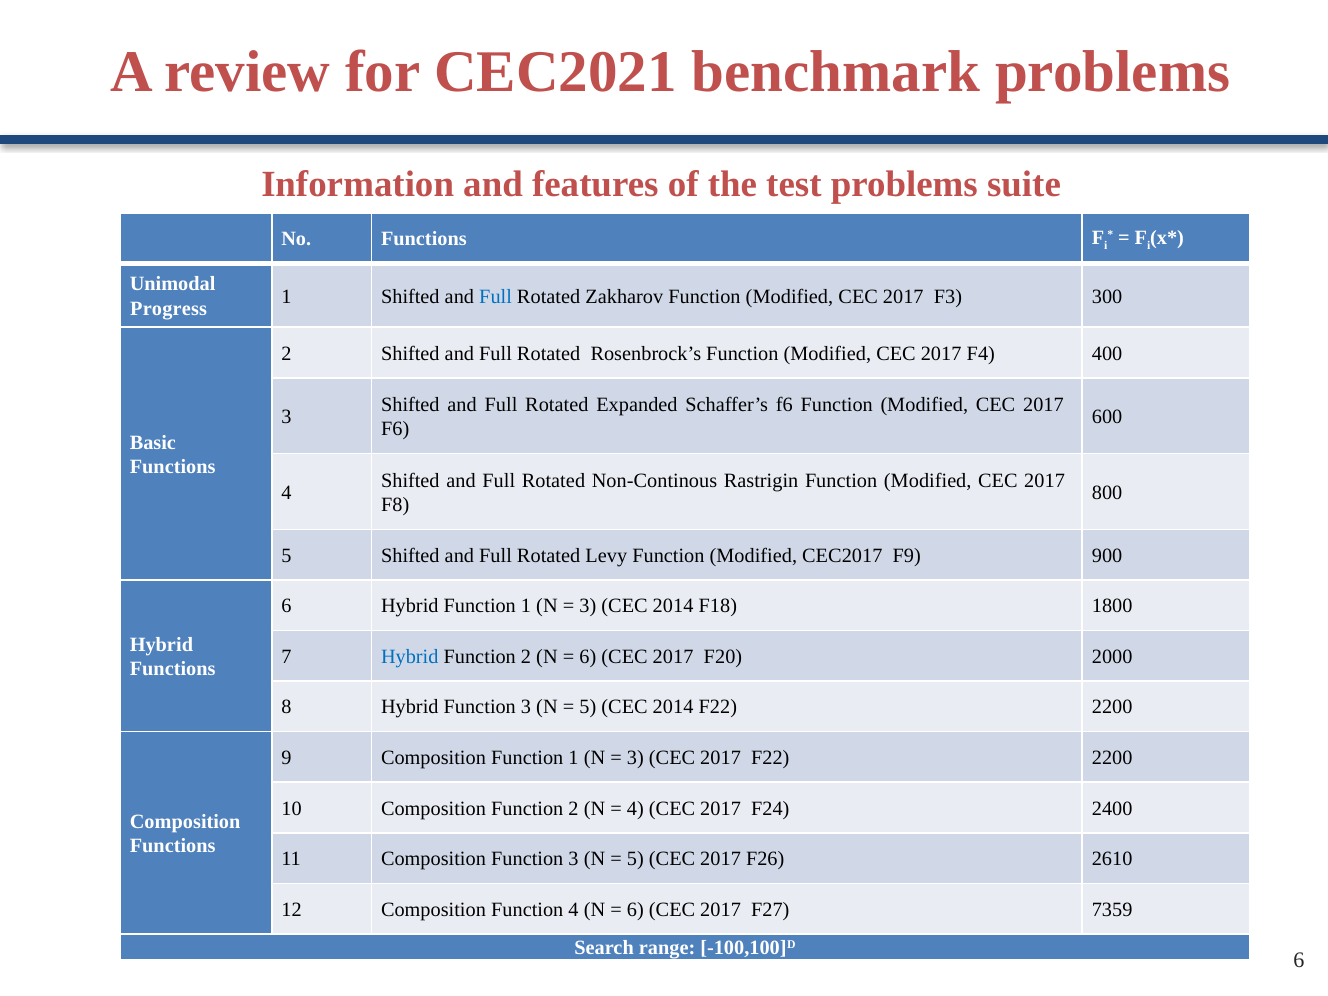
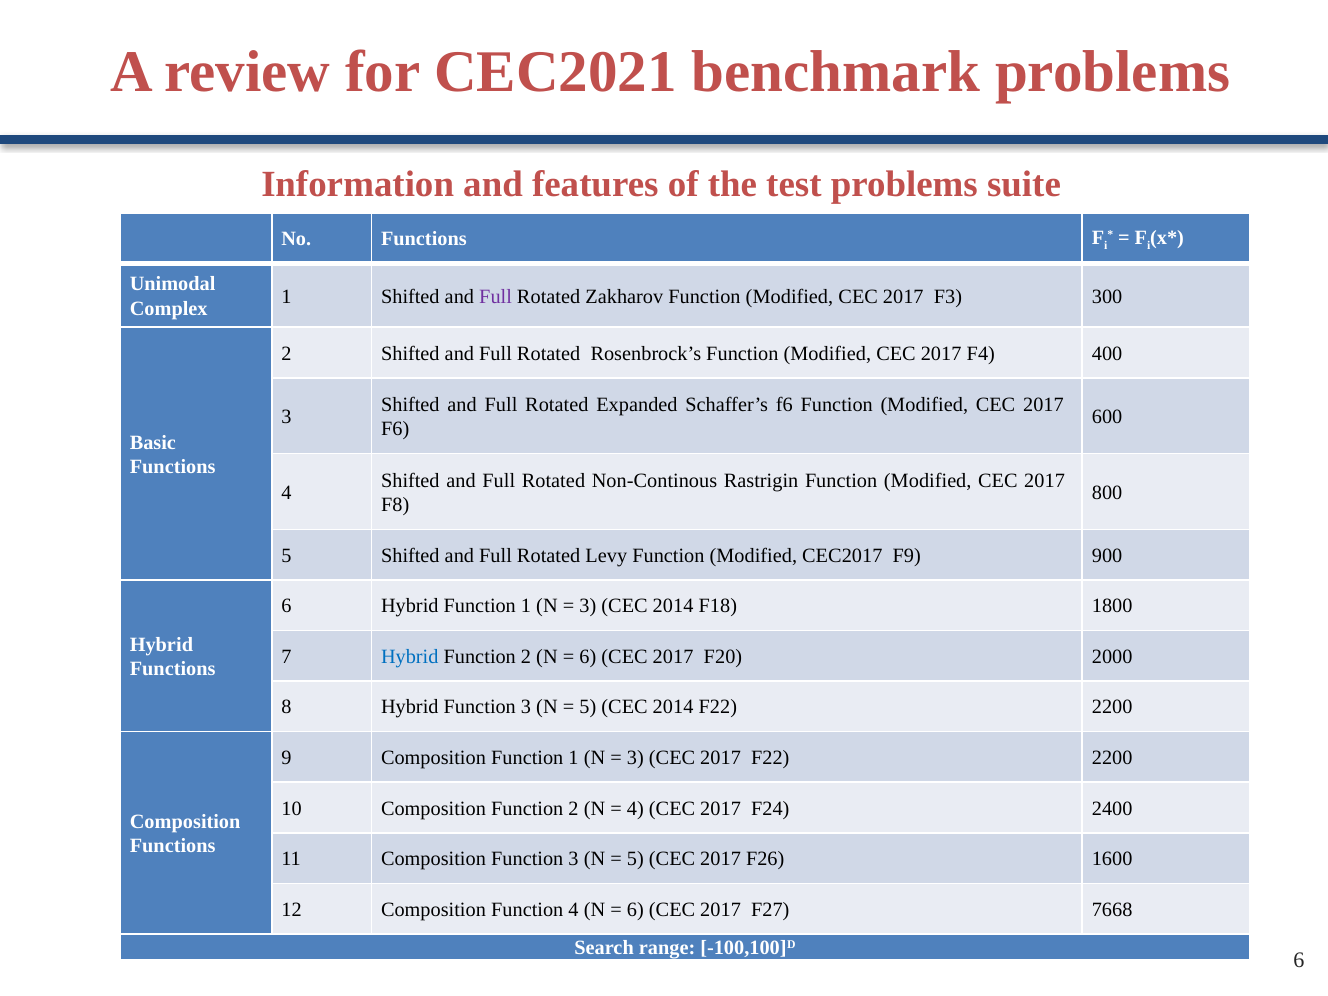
Full at (496, 296) colour: blue -> purple
Progress: Progress -> Complex
2610: 2610 -> 1600
7359: 7359 -> 7668
